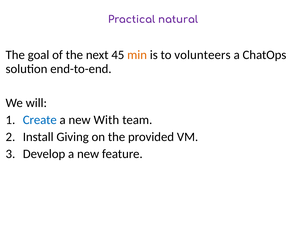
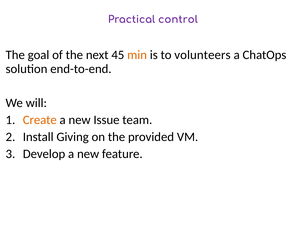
natural: natural -> control
Create colour: blue -> orange
With: With -> Issue
